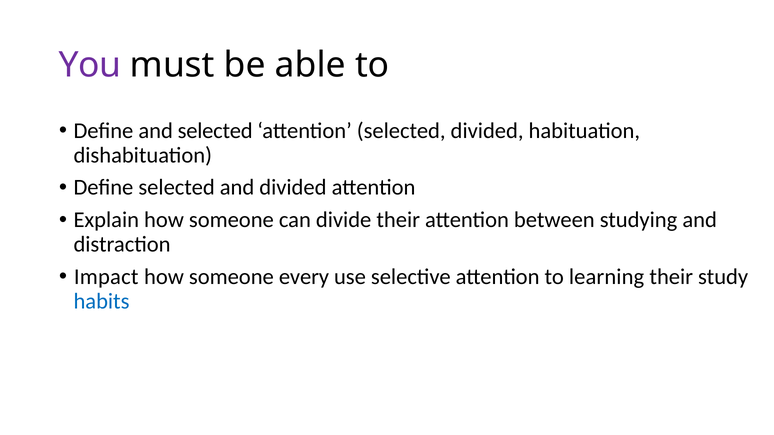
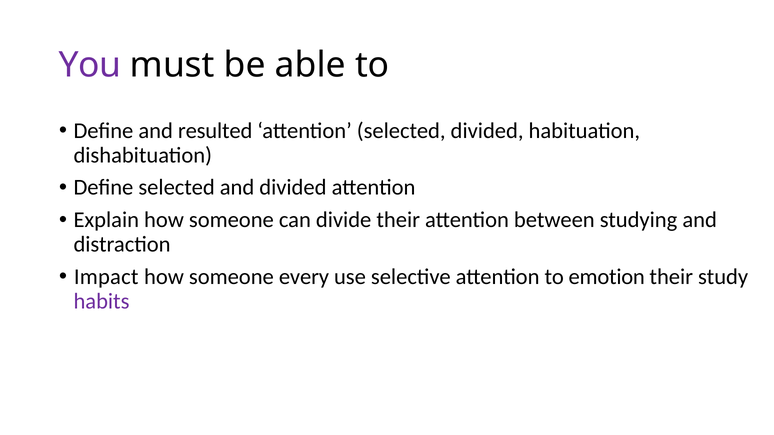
and selected: selected -> resulted
learning: learning -> emotion
habits colour: blue -> purple
